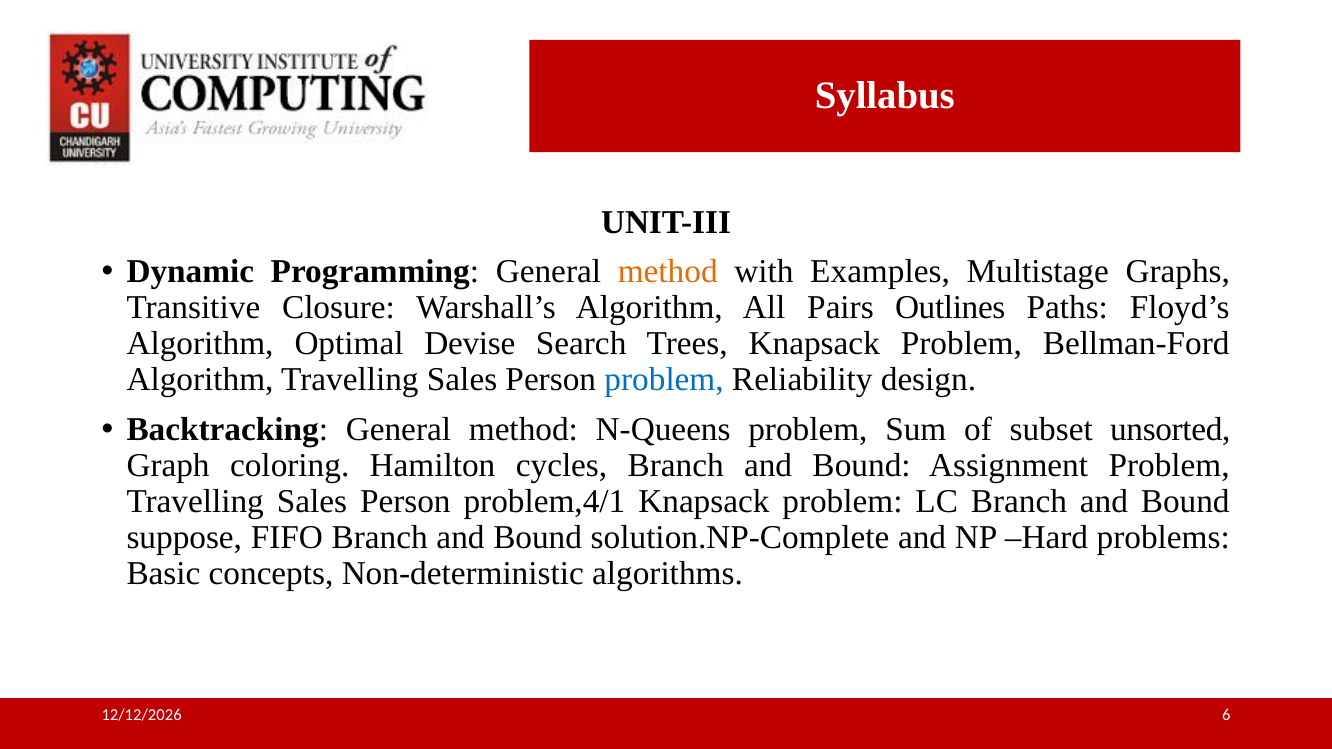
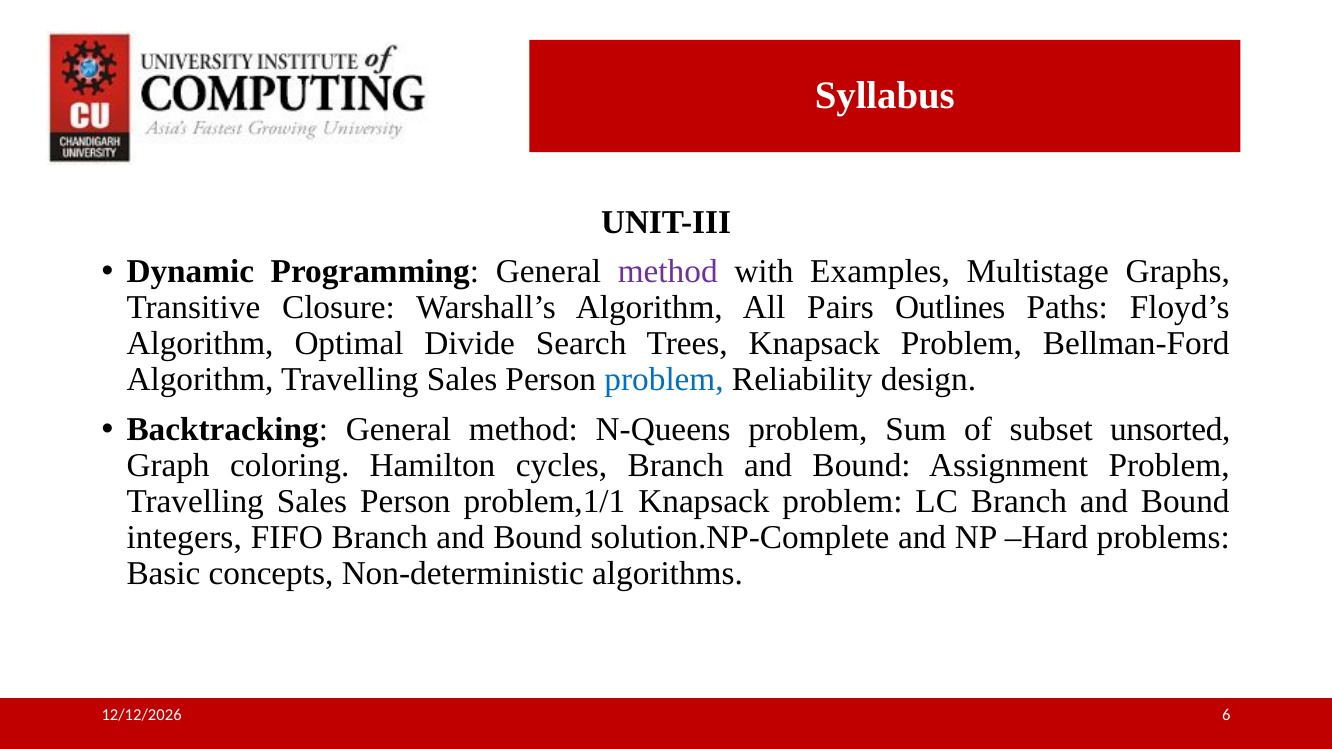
method at (668, 272) colour: orange -> purple
Devise: Devise -> Divide
problem,4/1: problem,4/1 -> problem,1/1
suppose: suppose -> integers
